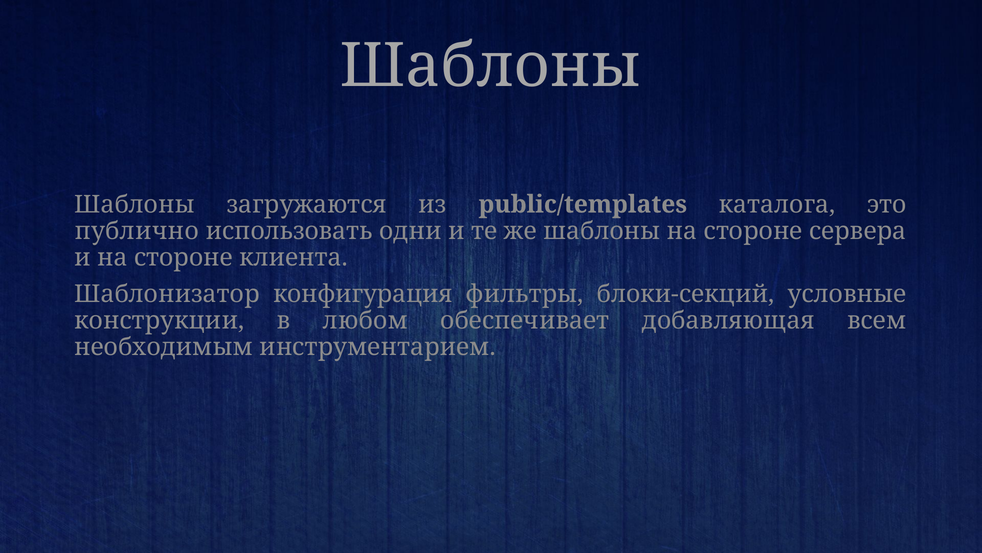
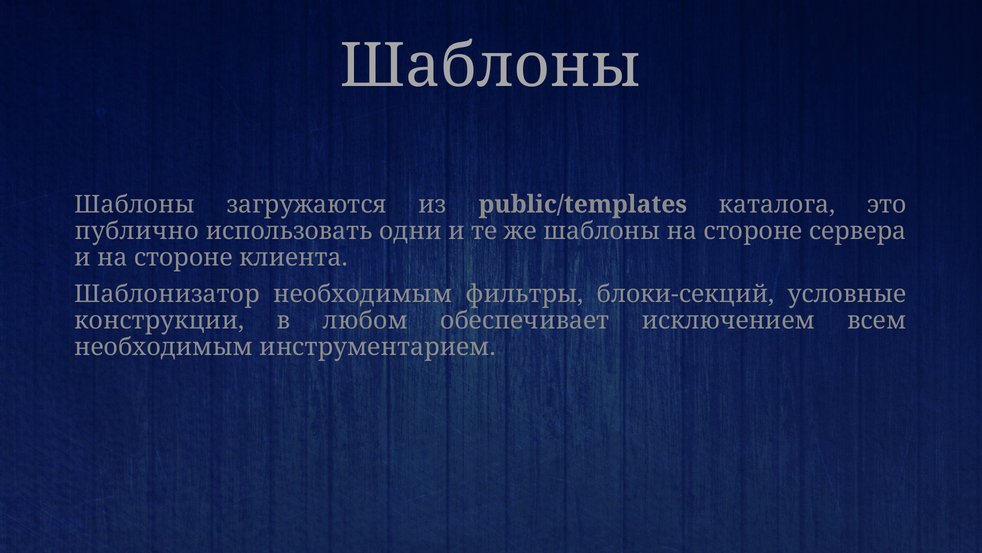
Шаблонизатор конфигурация: конфигурация -> необходимым
добавляющая: добавляющая -> исключением
